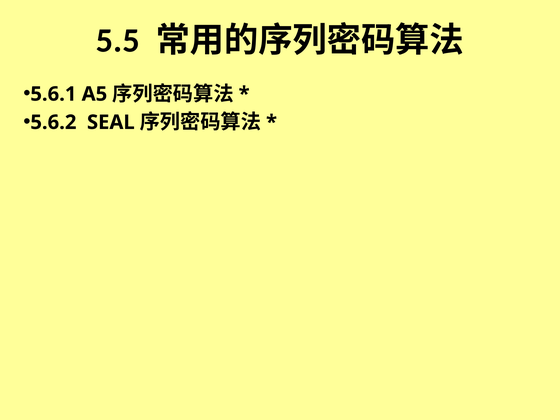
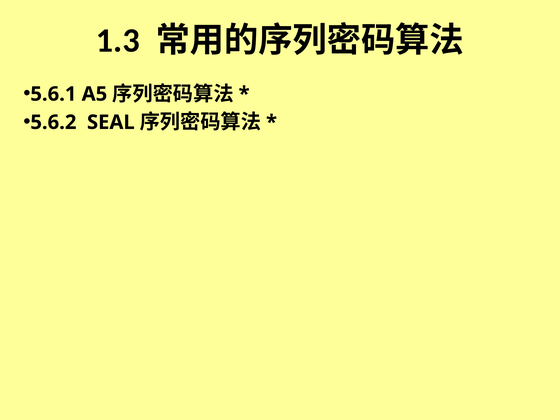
5.5: 5.5 -> 1.3
